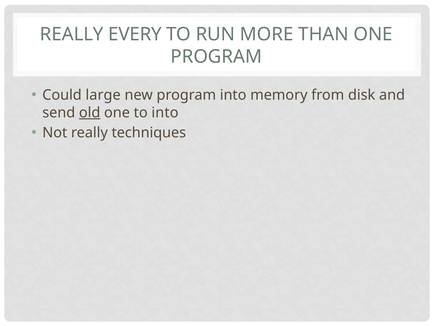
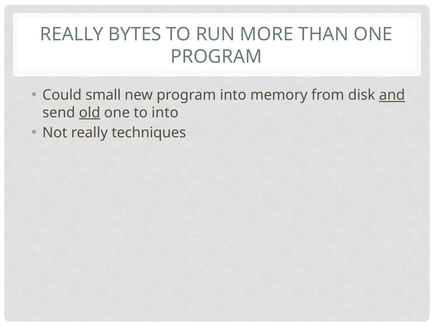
EVERY: EVERY -> BYTES
large: large -> small
and underline: none -> present
